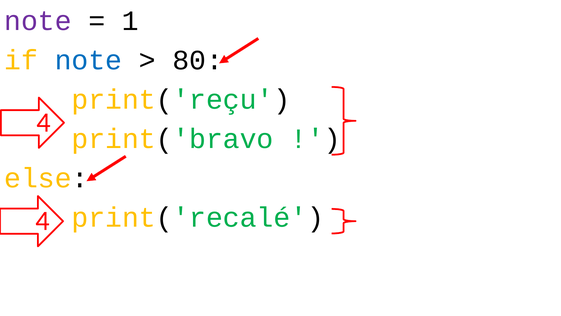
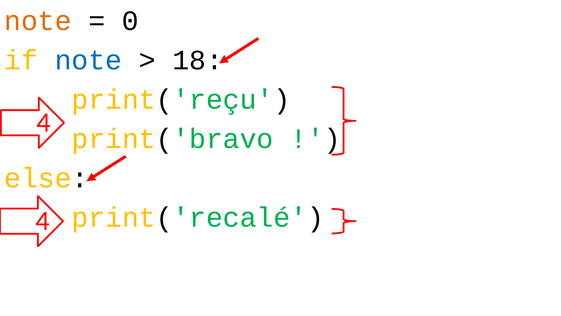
note at (38, 21) colour: purple -> orange
1: 1 -> 0
80: 80 -> 18
